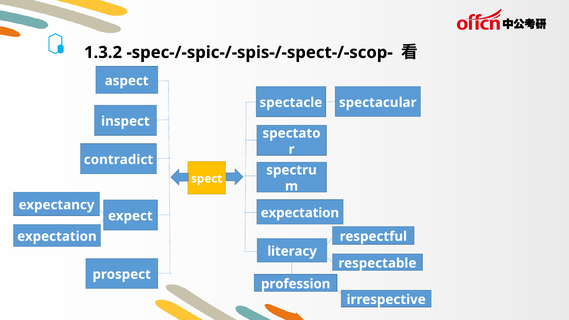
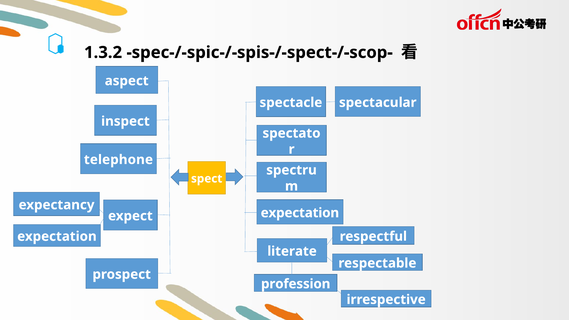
contradict: contradict -> telephone
literacy: literacy -> literate
